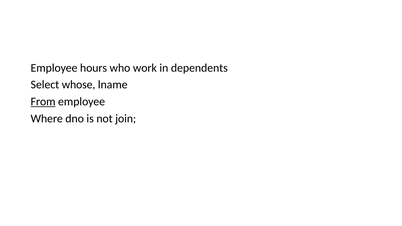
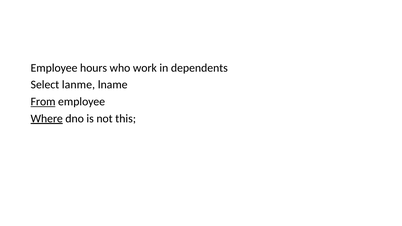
whose: whose -> lanme
Where underline: none -> present
join: join -> this
